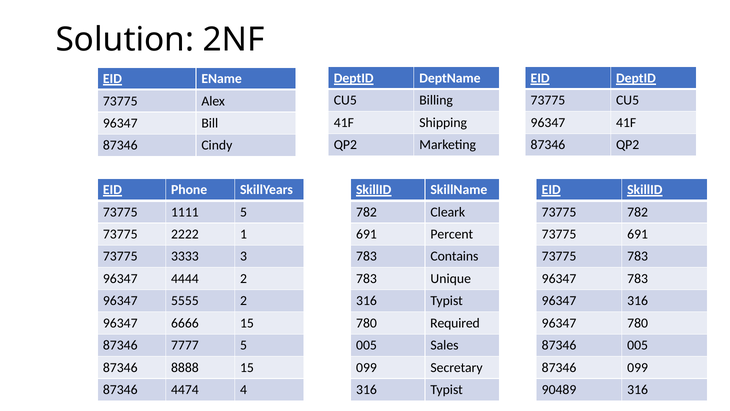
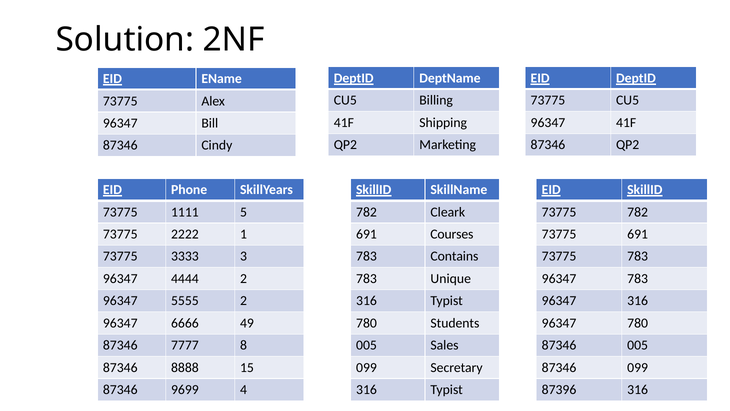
Percent: Percent -> Courses
6666 15: 15 -> 49
Required: Required -> Students
7777 5: 5 -> 8
4474: 4474 -> 9699
90489: 90489 -> 87396
